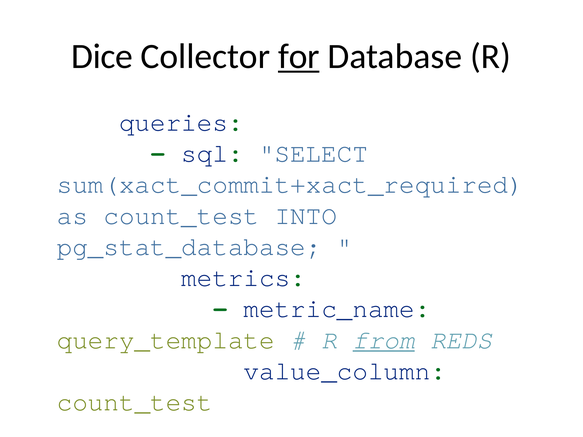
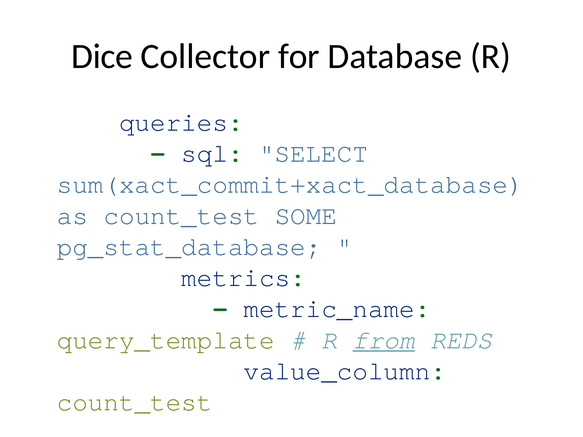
for underline: present -> none
sum(xact_commit+xact_required: sum(xact_commit+xact_required -> sum(xact_commit+xact_database
INTO: INTO -> SOME
